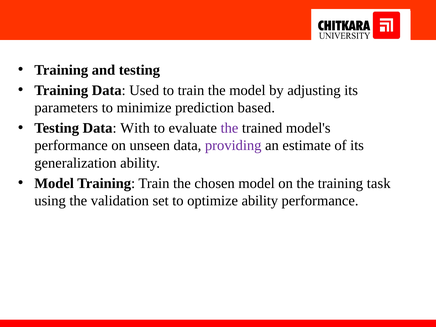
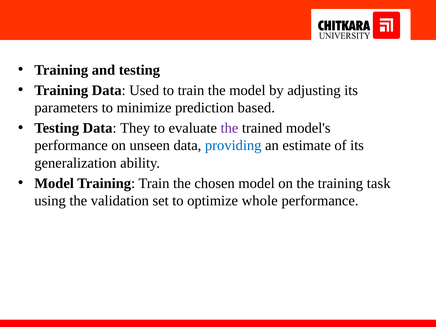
With: With -> They
providing colour: purple -> blue
optimize ability: ability -> whole
